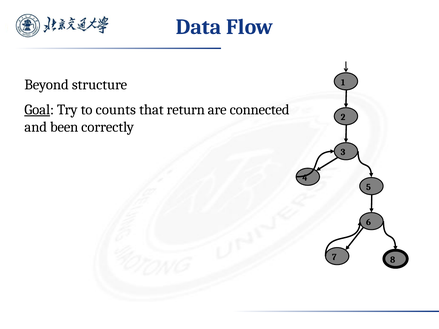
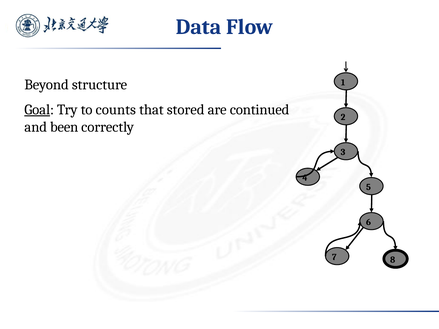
return: return -> stored
connected: connected -> continued
